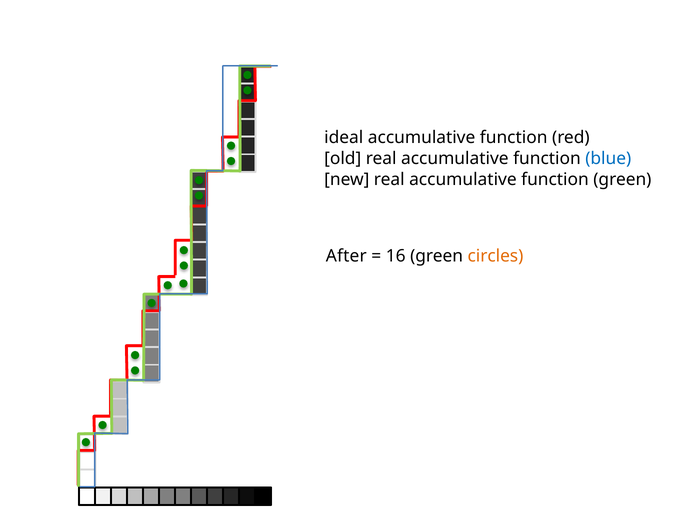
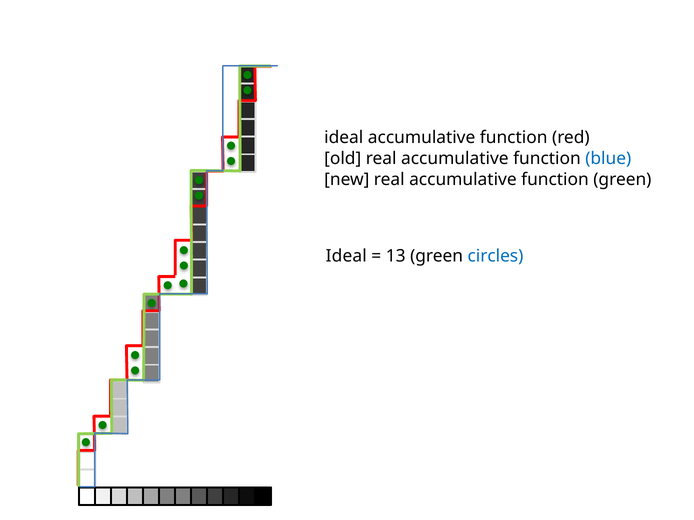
After at (346, 256): After -> Ideal
16: 16 -> 13
circles colour: orange -> blue
